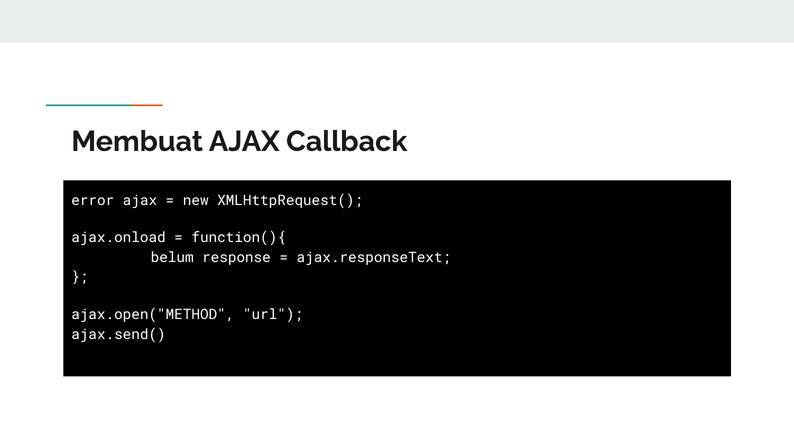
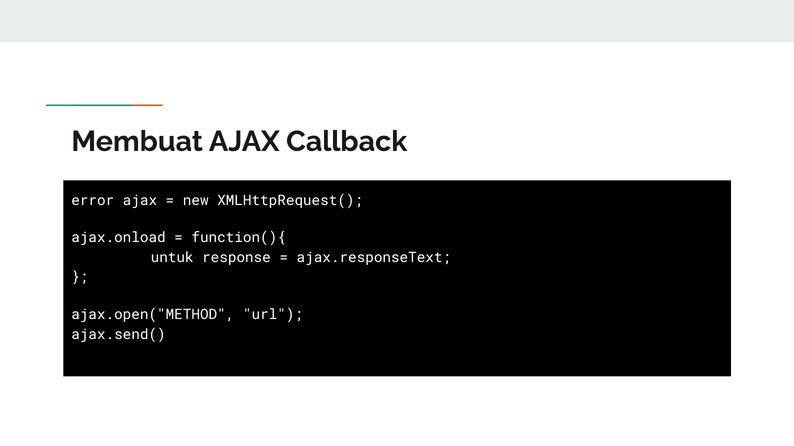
belum: belum -> untuk
